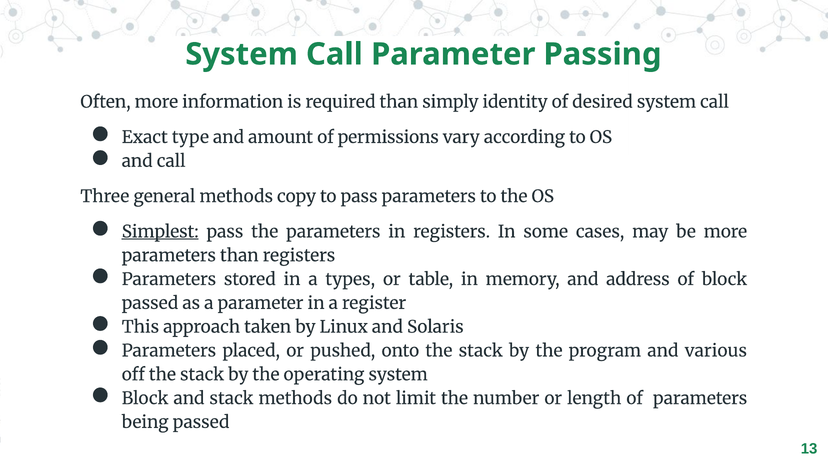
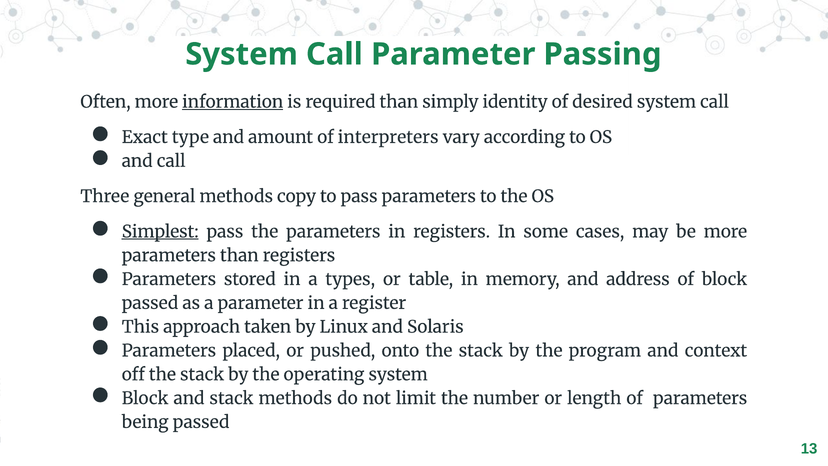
information underline: none -> present
permissions: permissions -> interpreters
various: various -> context
